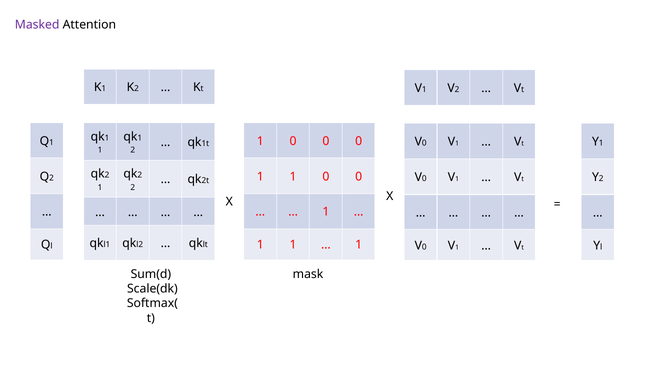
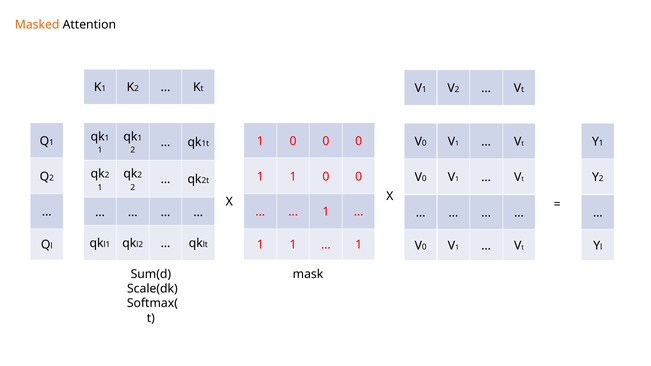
Masked colour: purple -> orange
